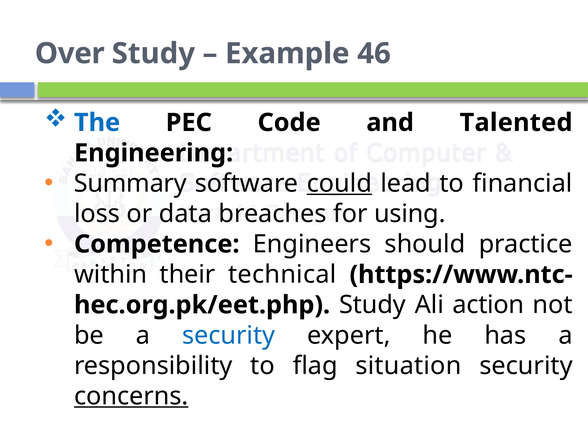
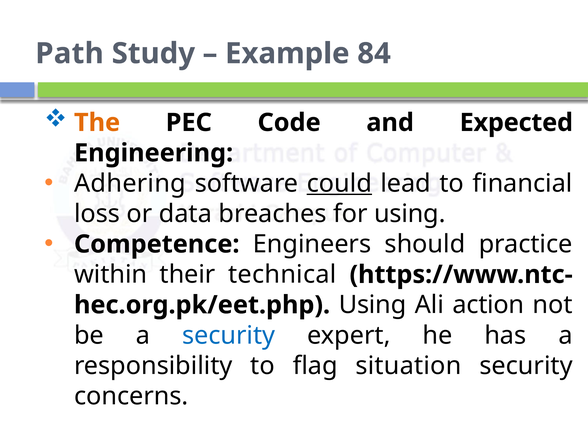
Over: Over -> Path
46: 46 -> 84
The colour: blue -> orange
Talented: Talented -> Expected
Summary: Summary -> Adhering
Study at (373, 305): Study -> Using
concerns underline: present -> none
